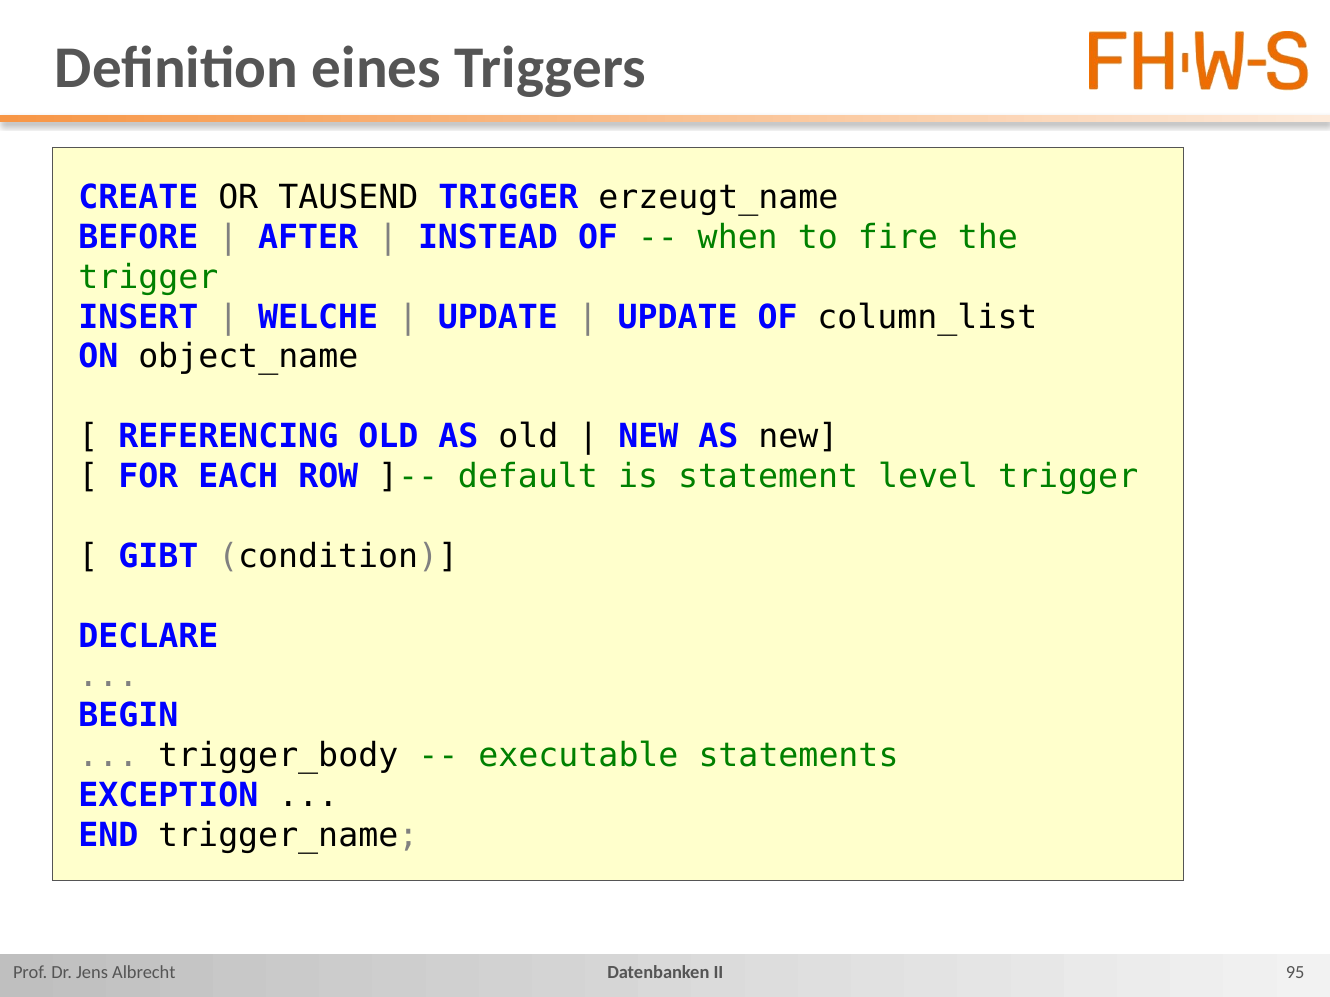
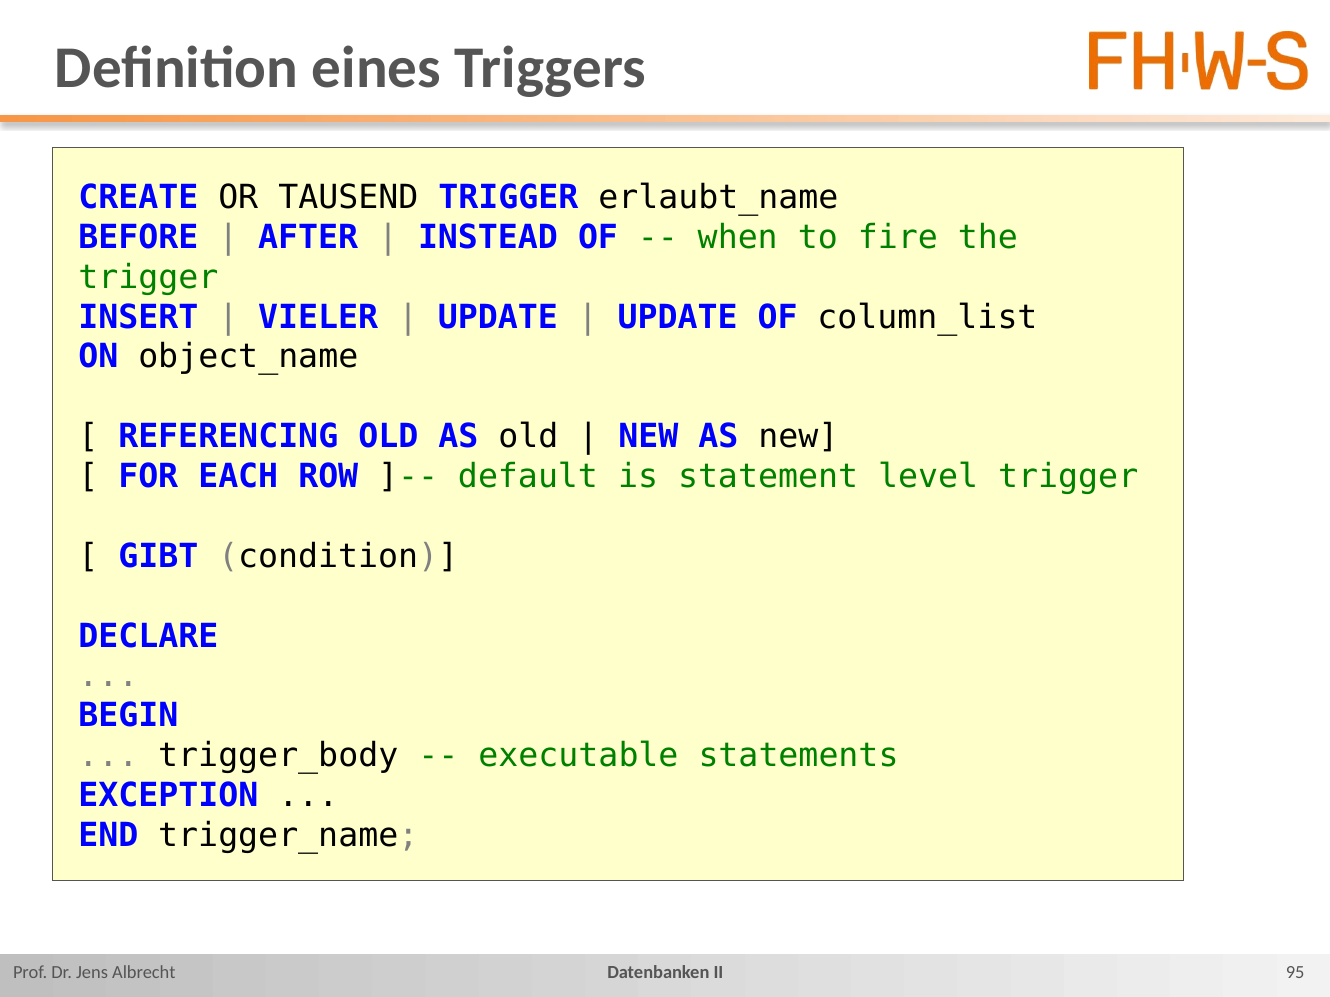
erzeugt_name: erzeugt_name -> erlaubt_name
WELCHE: WELCHE -> VIELER
